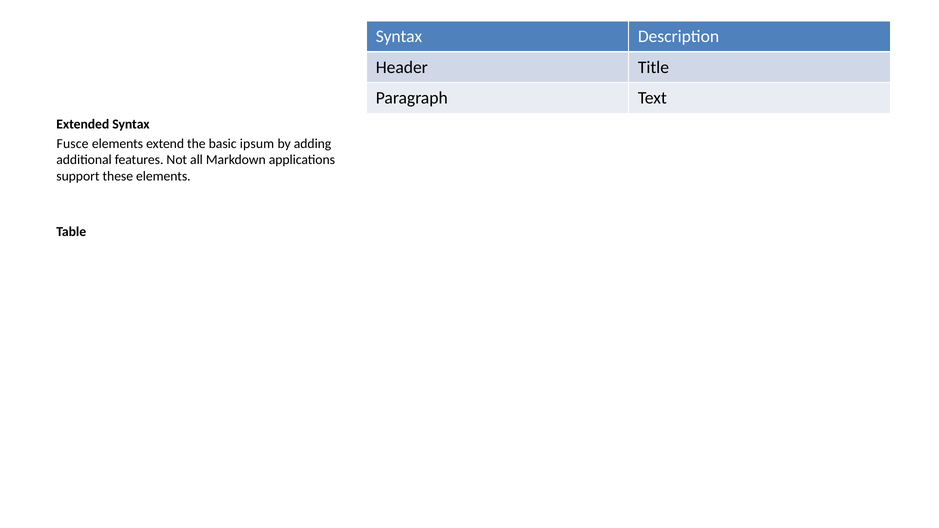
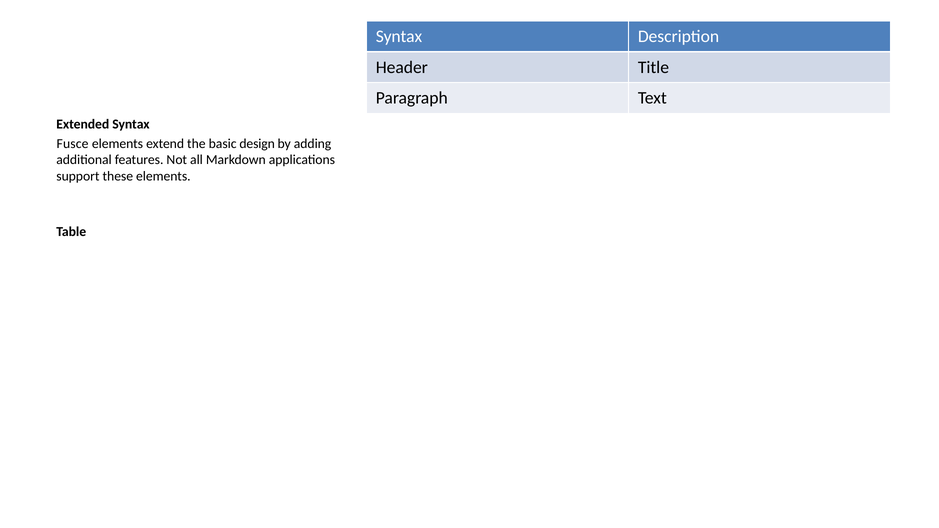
ipsum: ipsum -> design
